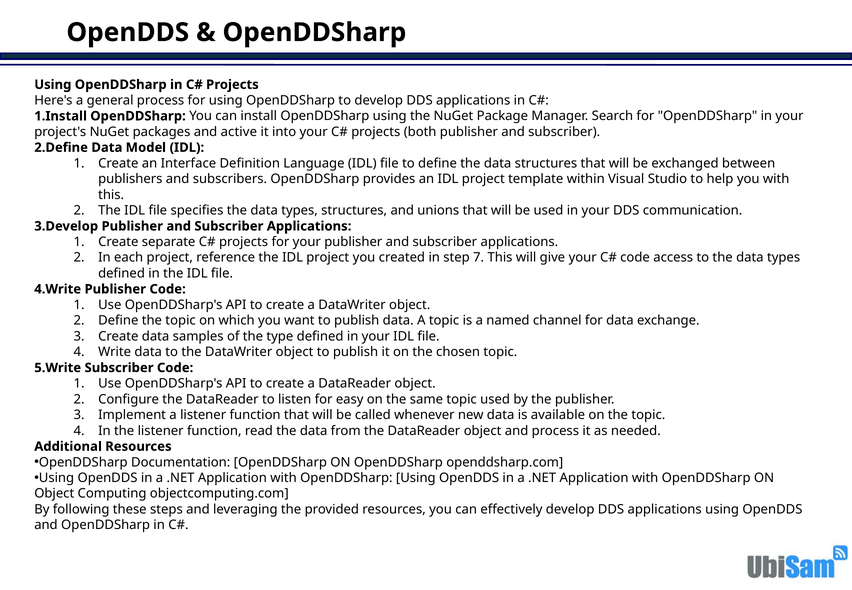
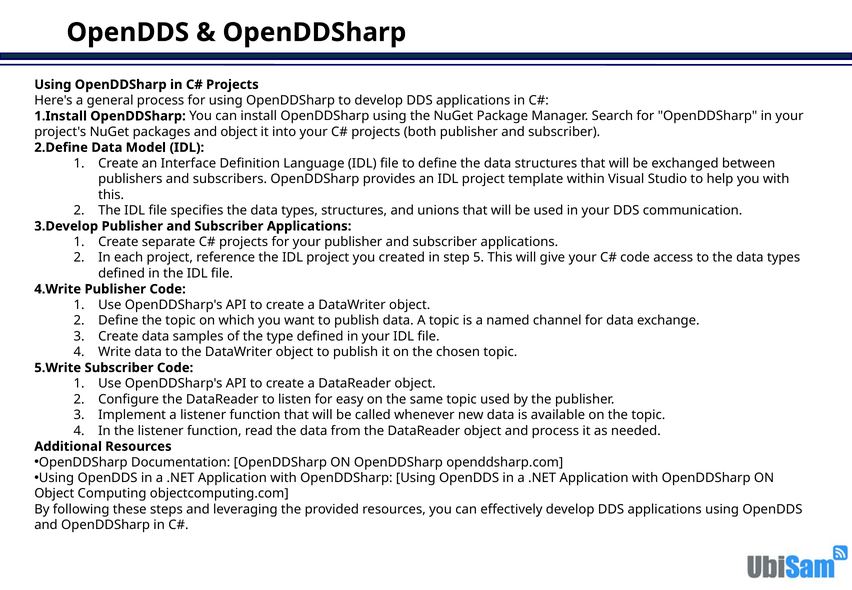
and active: active -> object
7: 7 -> 5
